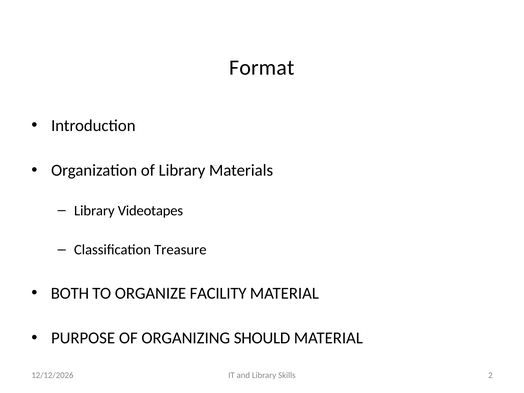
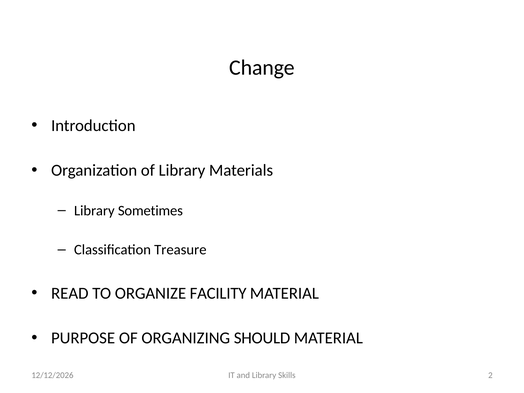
Format: Format -> Change
Videotapes: Videotapes -> Sometimes
BOTH: BOTH -> READ
